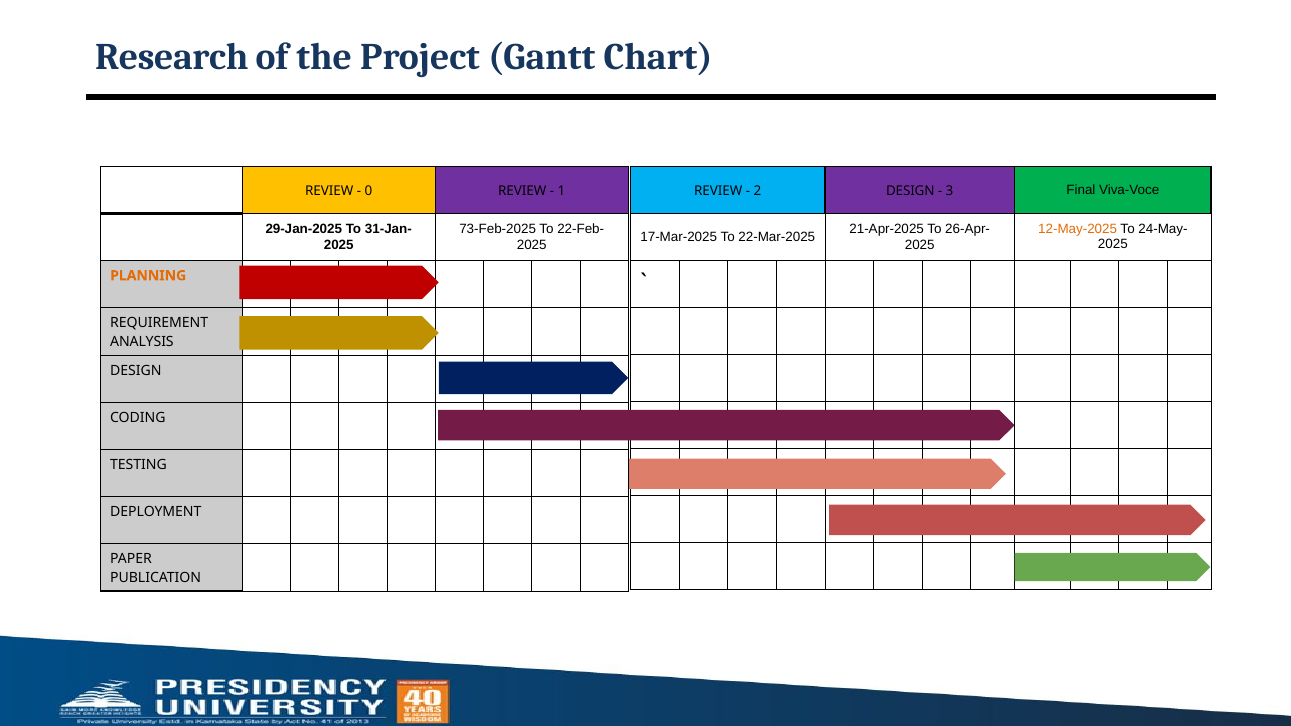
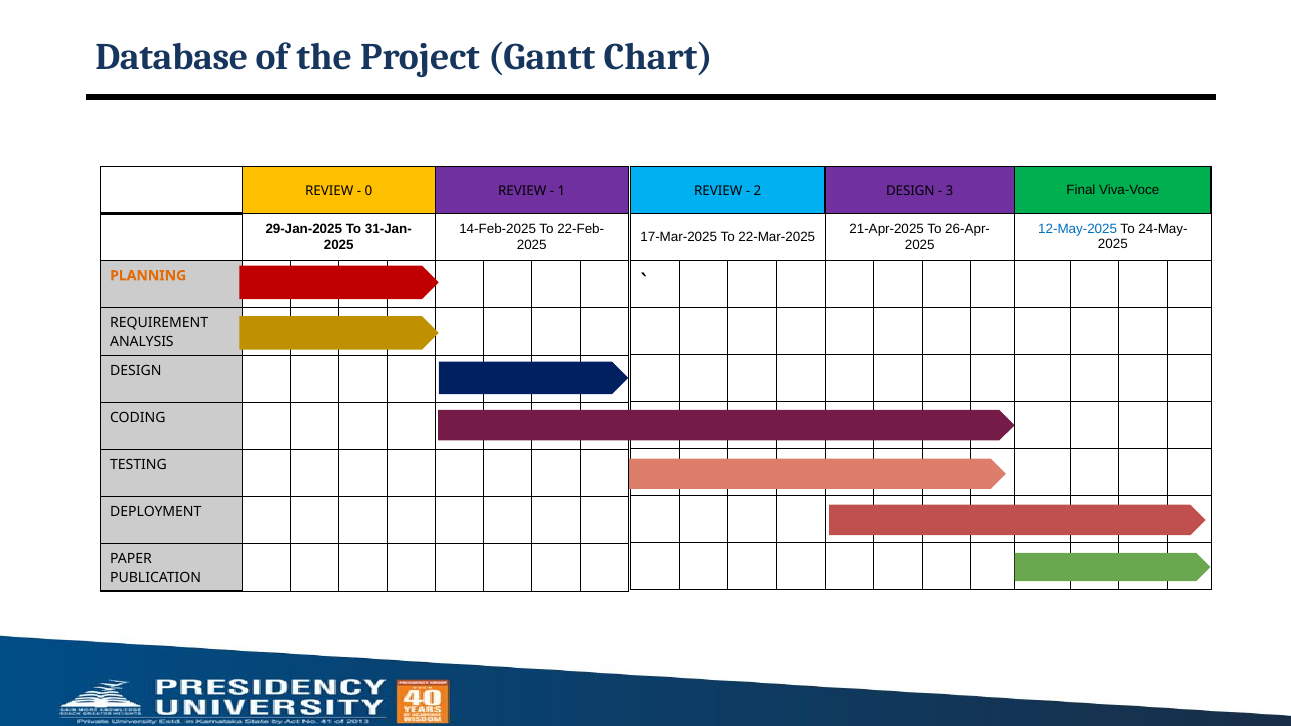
Research: Research -> Database
12-May-2025 colour: orange -> blue
73-Feb-2025: 73-Feb-2025 -> 14-Feb-2025
